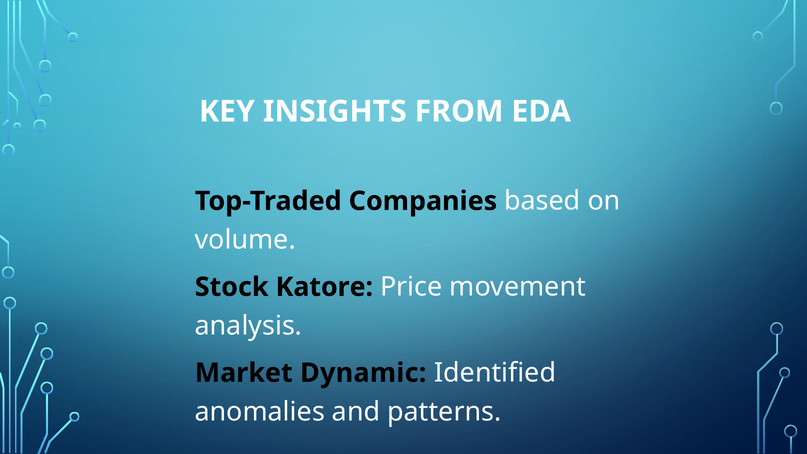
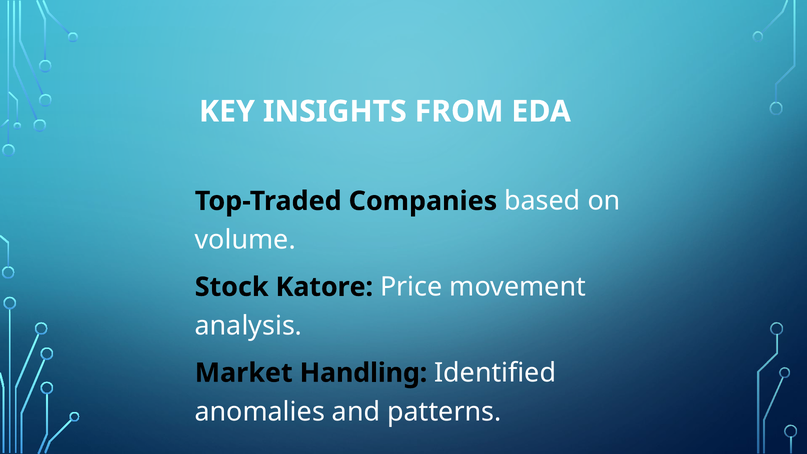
Dynamic: Dynamic -> Handling
